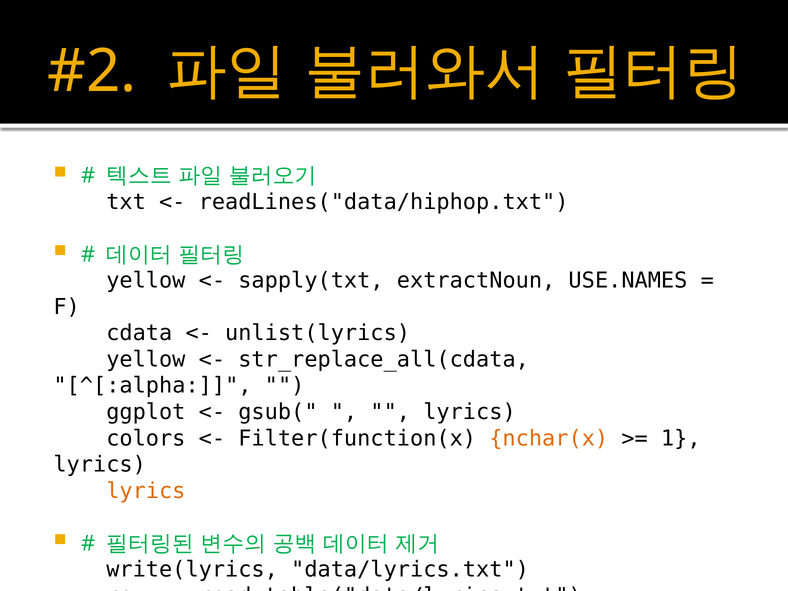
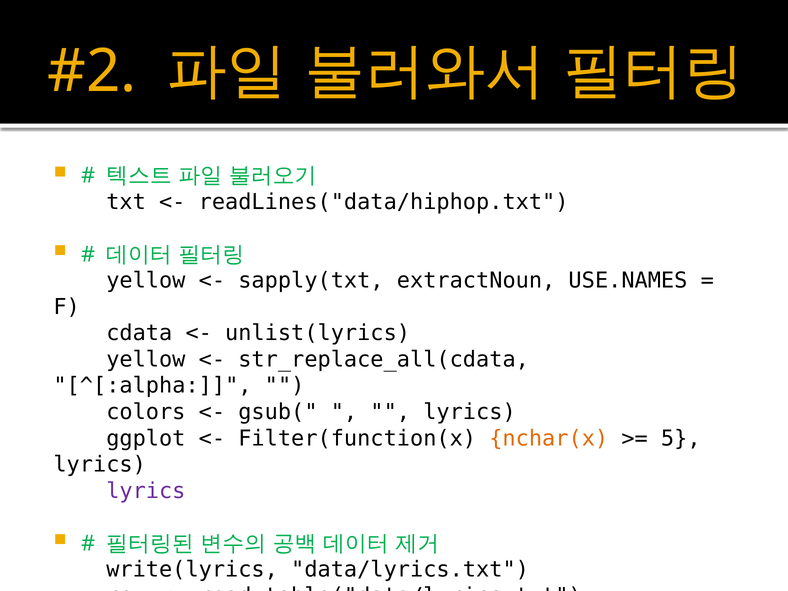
ggplot: ggplot -> colors
colors: colors -> ggplot
1: 1 -> 5
lyrics at (146, 491) colour: orange -> purple
